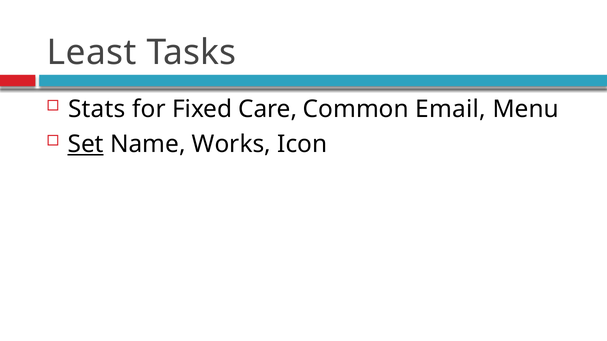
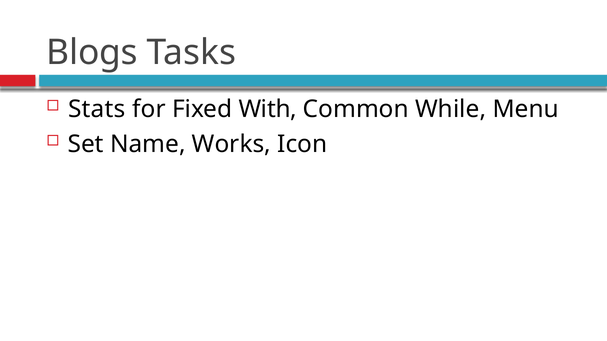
Least: Least -> Blogs
Care: Care -> With
Email: Email -> While
Set underline: present -> none
